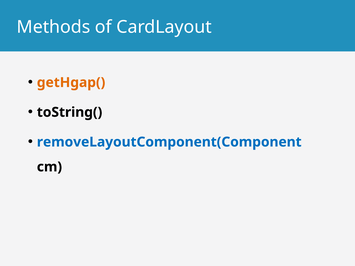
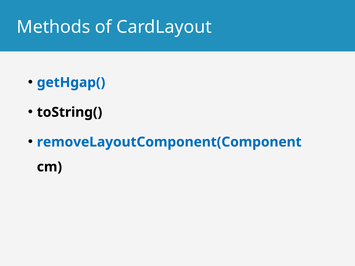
getHgap( colour: orange -> blue
